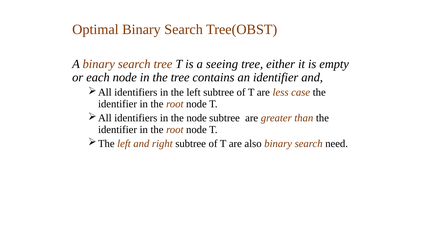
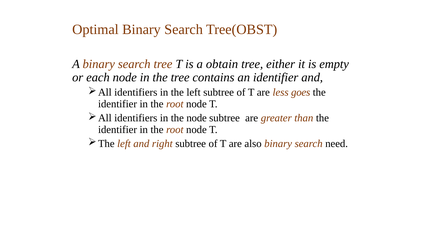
seeing: seeing -> obtain
case: case -> goes
